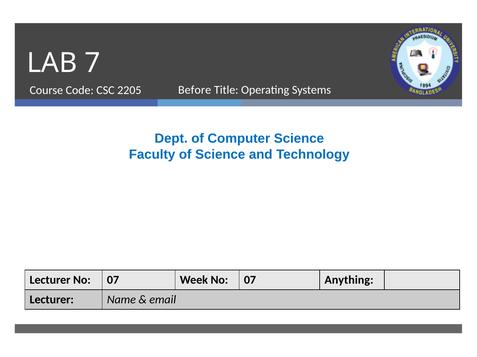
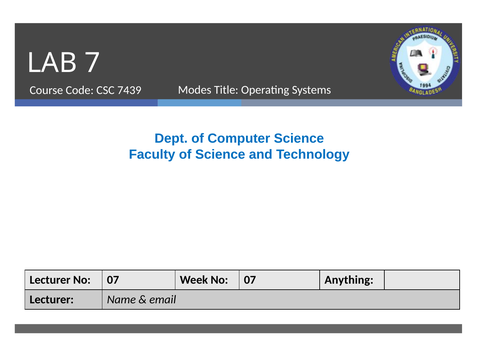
Before: Before -> Modes
2205: 2205 -> 7439
